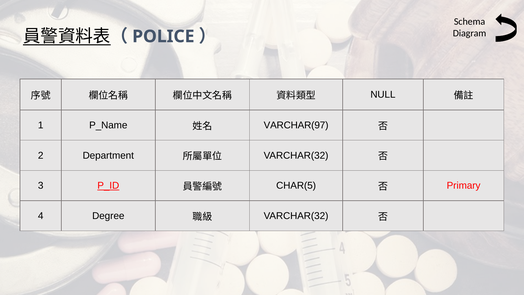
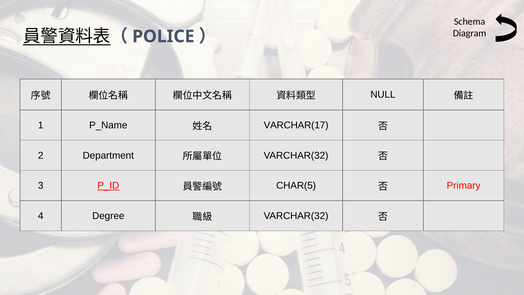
VARCHAR(97: VARCHAR(97 -> VARCHAR(17
